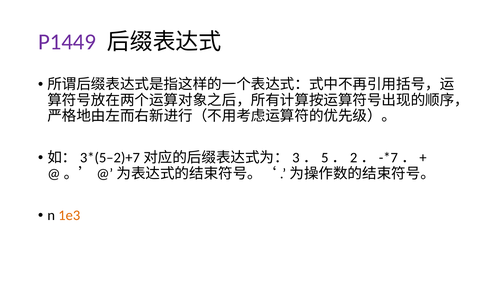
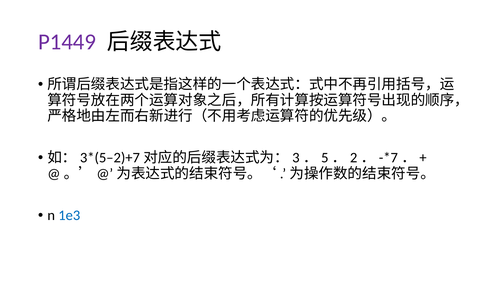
1e3 colour: orange -> blue
